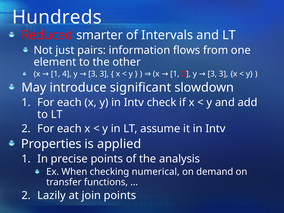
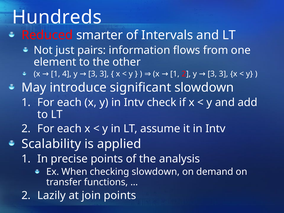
Properties: Properties -> Scalability
checking numerical: numerical -> slowdown
